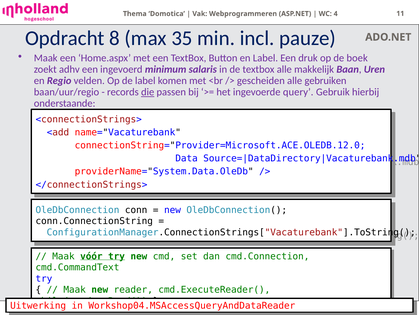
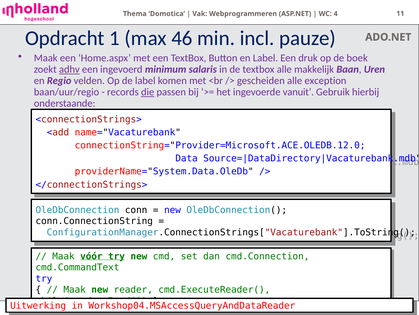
8: 8 -> 1
35: 35 -> 46
adhv underline: none -> present
gebruiken: gebruiken -> exception
query: query -> vanuit
